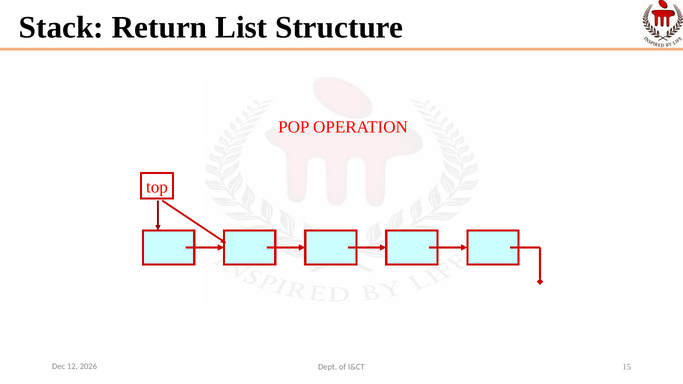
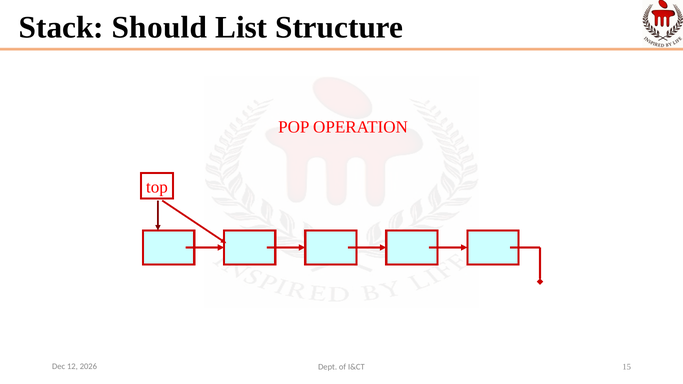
Return: Return -> Should
